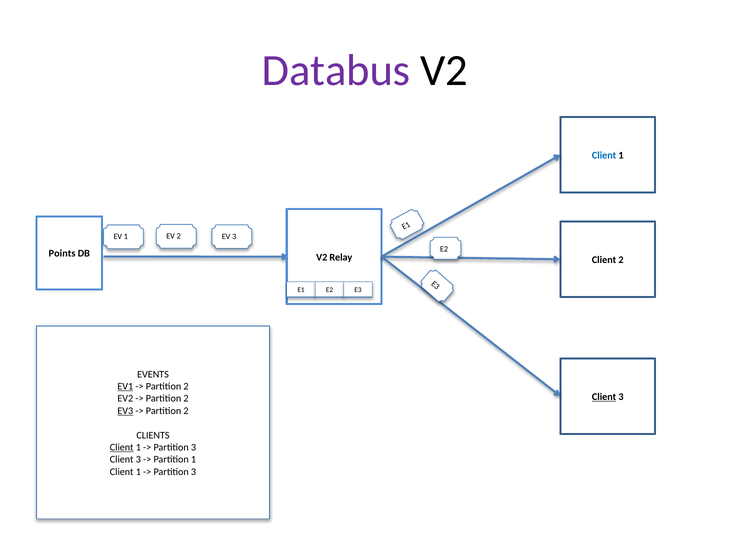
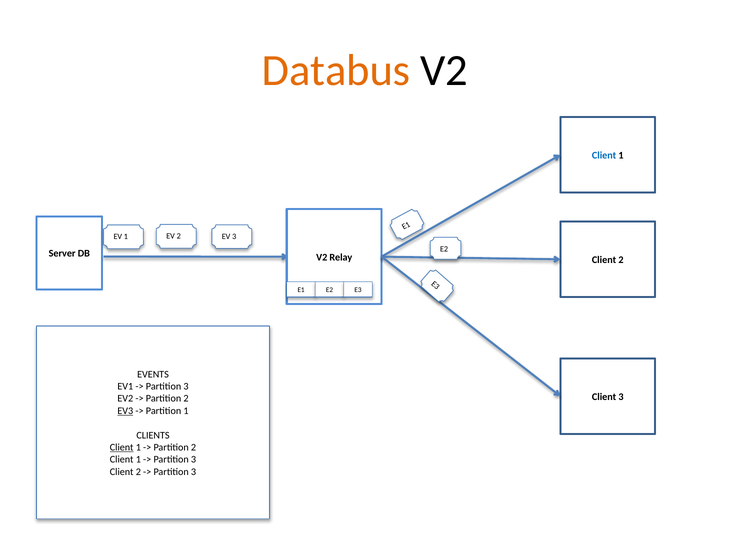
Databus colour: purple -> orange
Points: Points -> Server
EV1 underline: present -> none
2 at (186, 386): 2 -> 3
Client at (604, 396) underline: present -> none
2 at (186, 410): 2 -> 1
3 at (194, 447): 3 -> 2
3 at (138, 459): 3 -> 1
1 at (194, 459): 1 -> 3
1 at (138, 471): 1 -> 2
